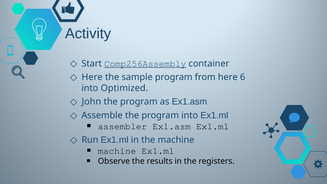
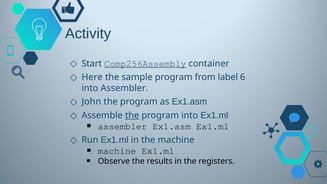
from here: here -> label
into Optimized: Optimized -> Assembler
the at (132, 115) underline: none -> present
